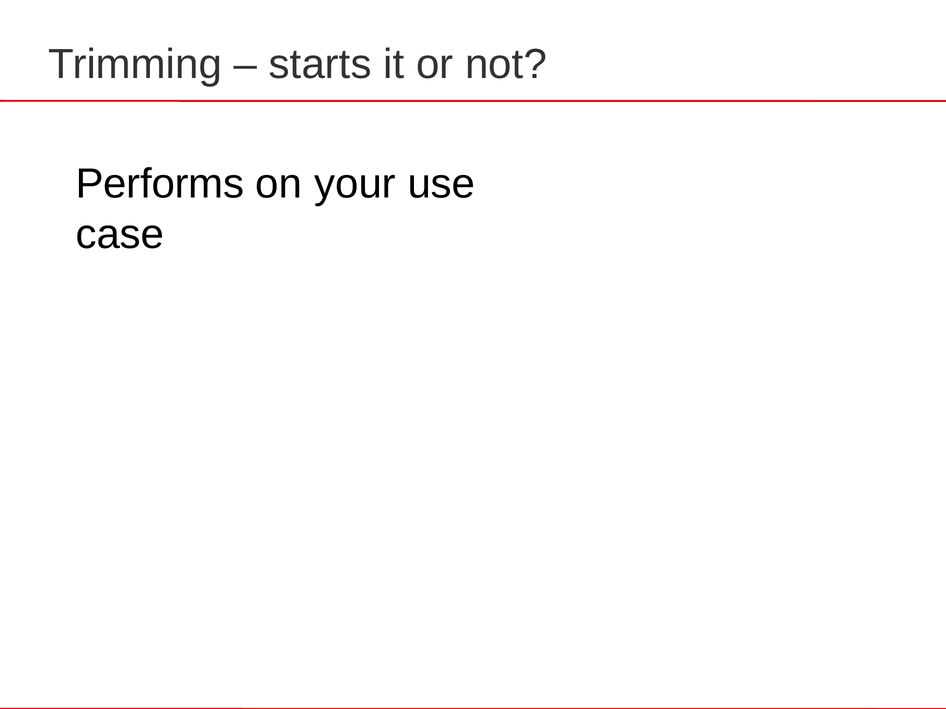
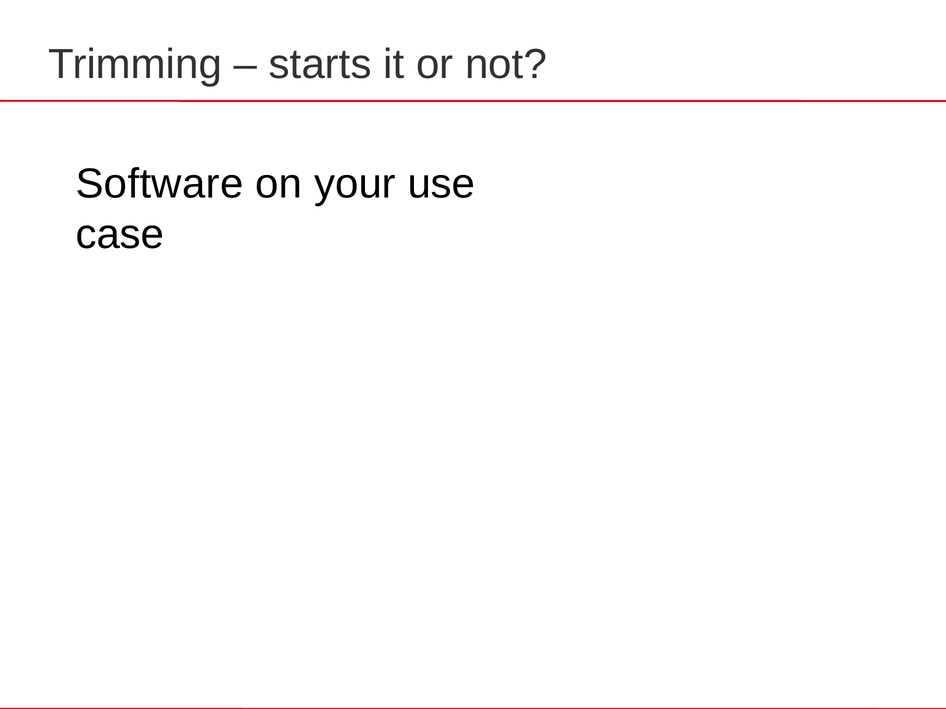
Performs at (160, 184): Performs -> Software
